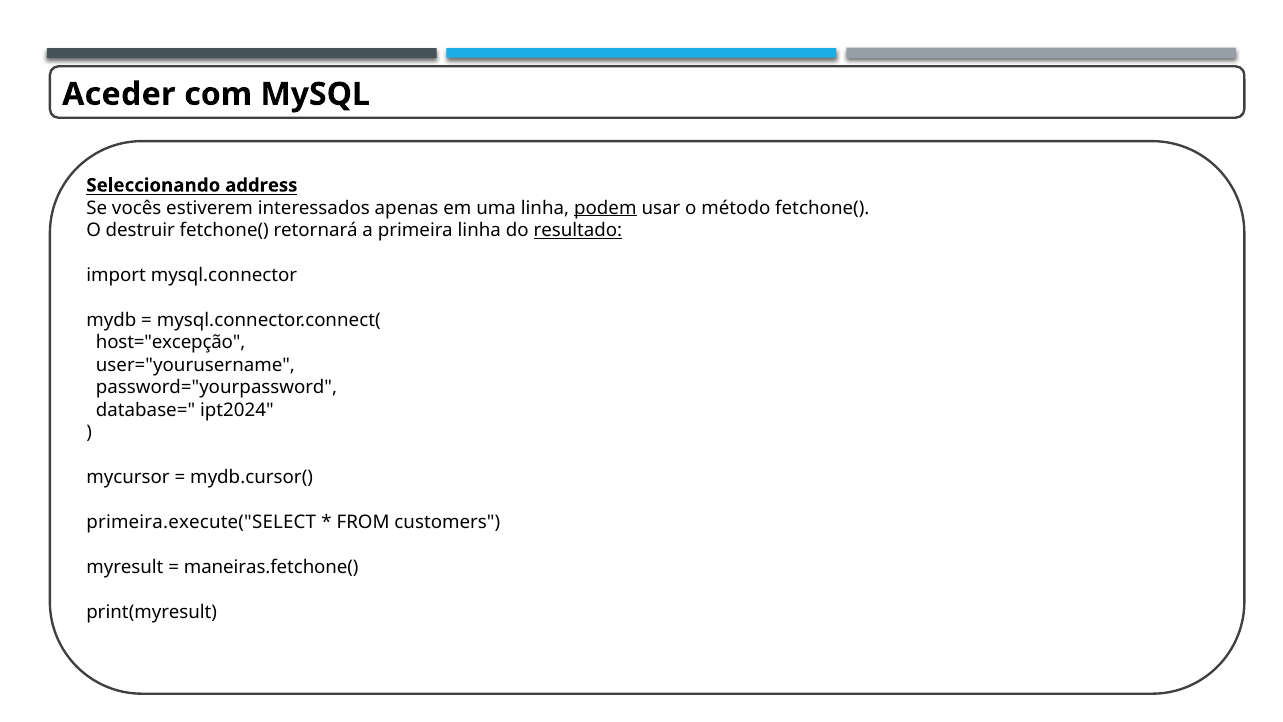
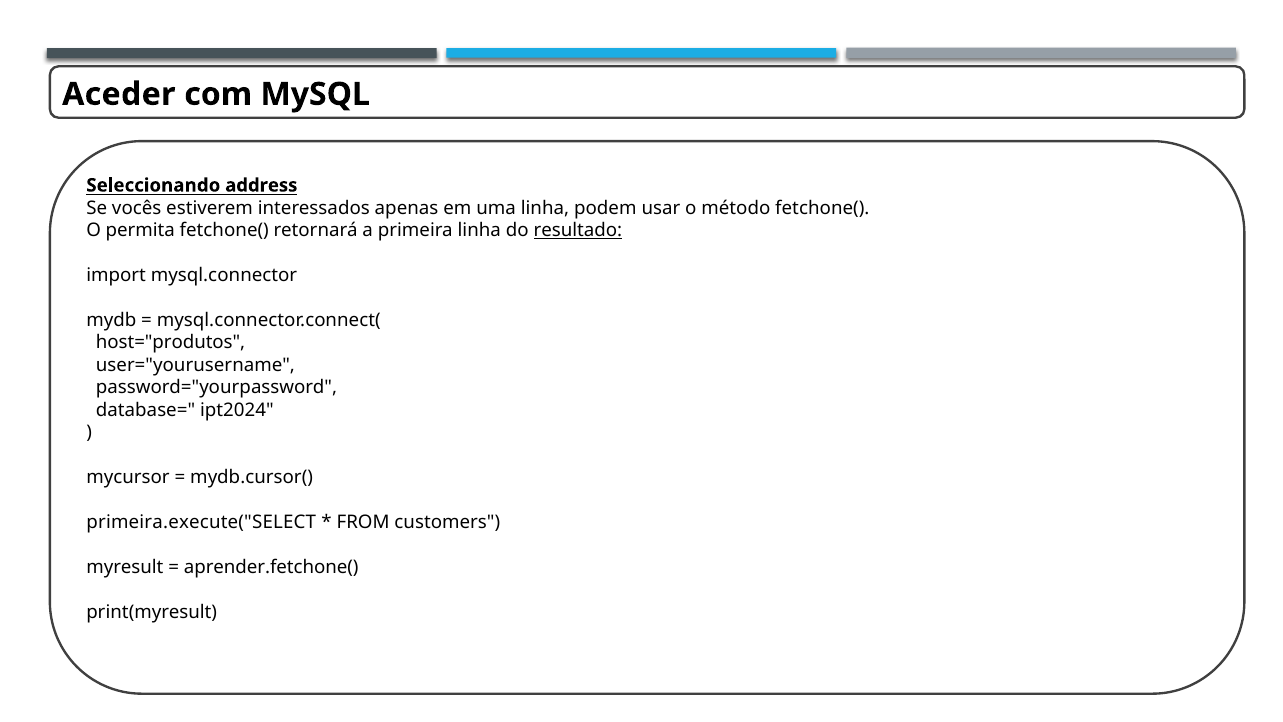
podem underline: present -> none
destruir: destruir -> permita
host="excepção: host="excepção -> host="produtos
maneiras.fetchone(: maneiras.fetchone( -> aprender.fetchone(
